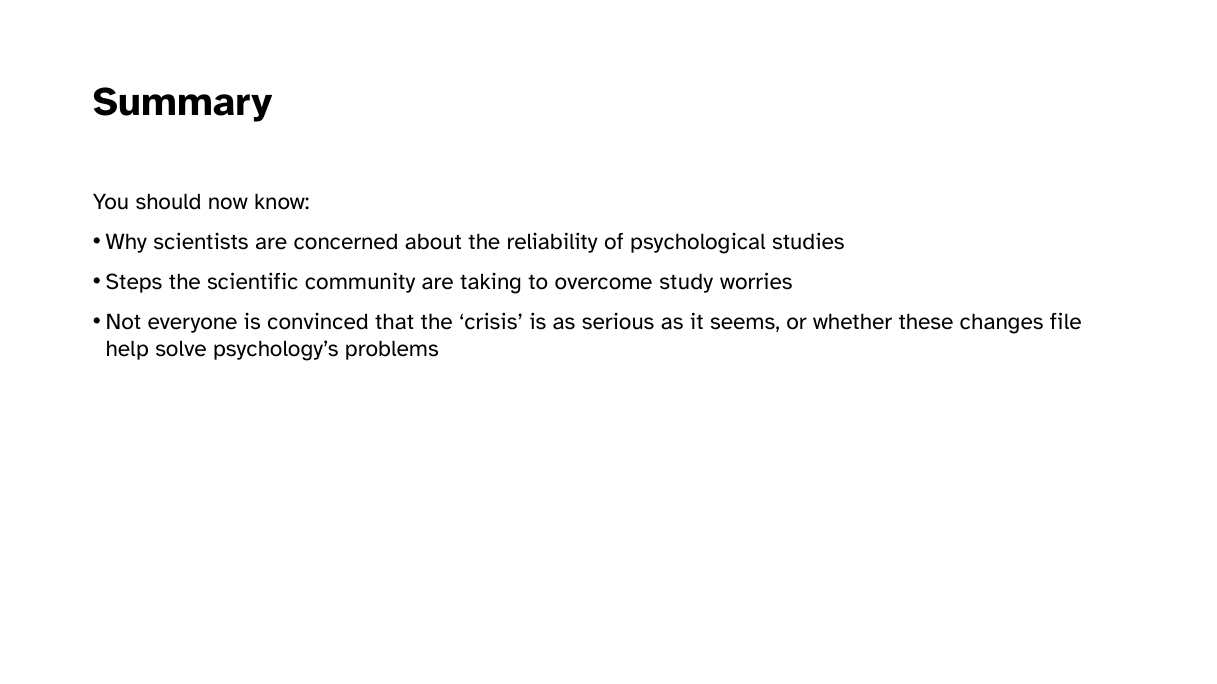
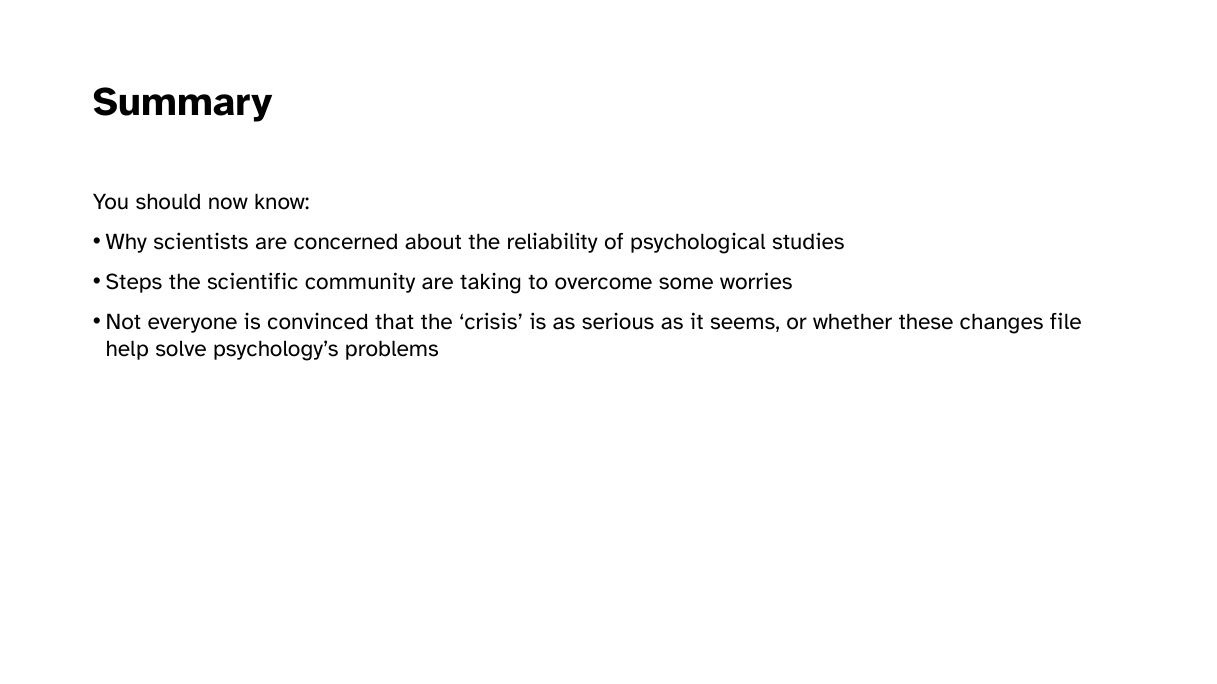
study: study -> some
